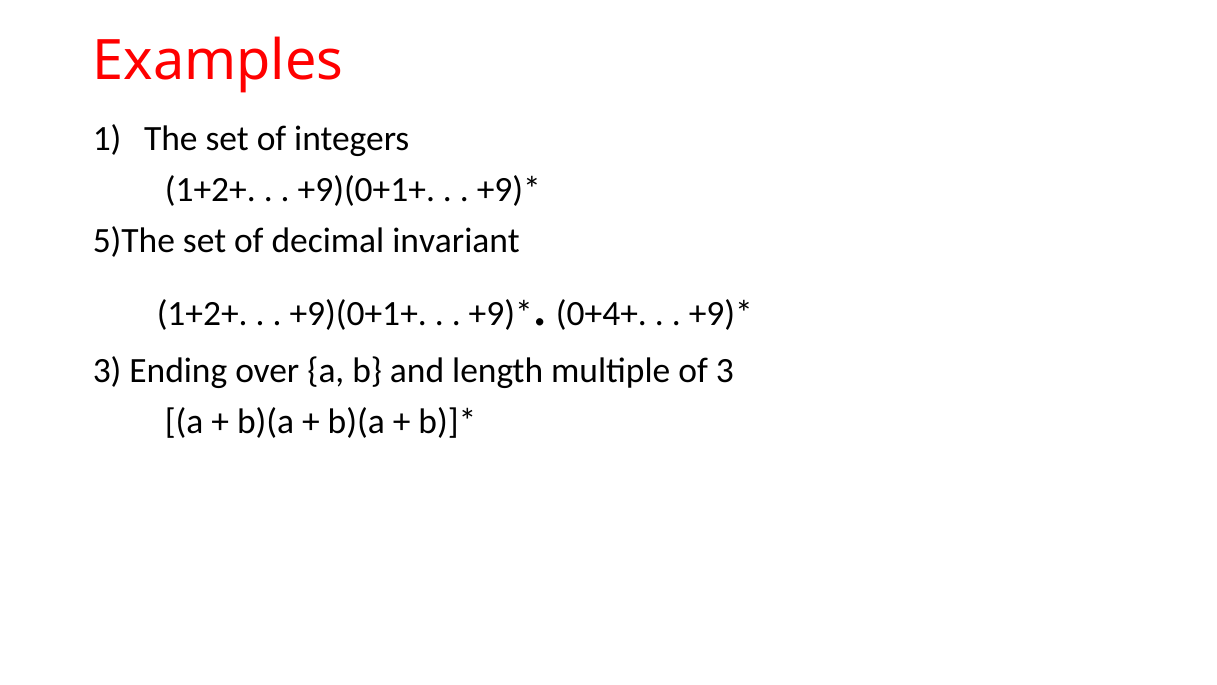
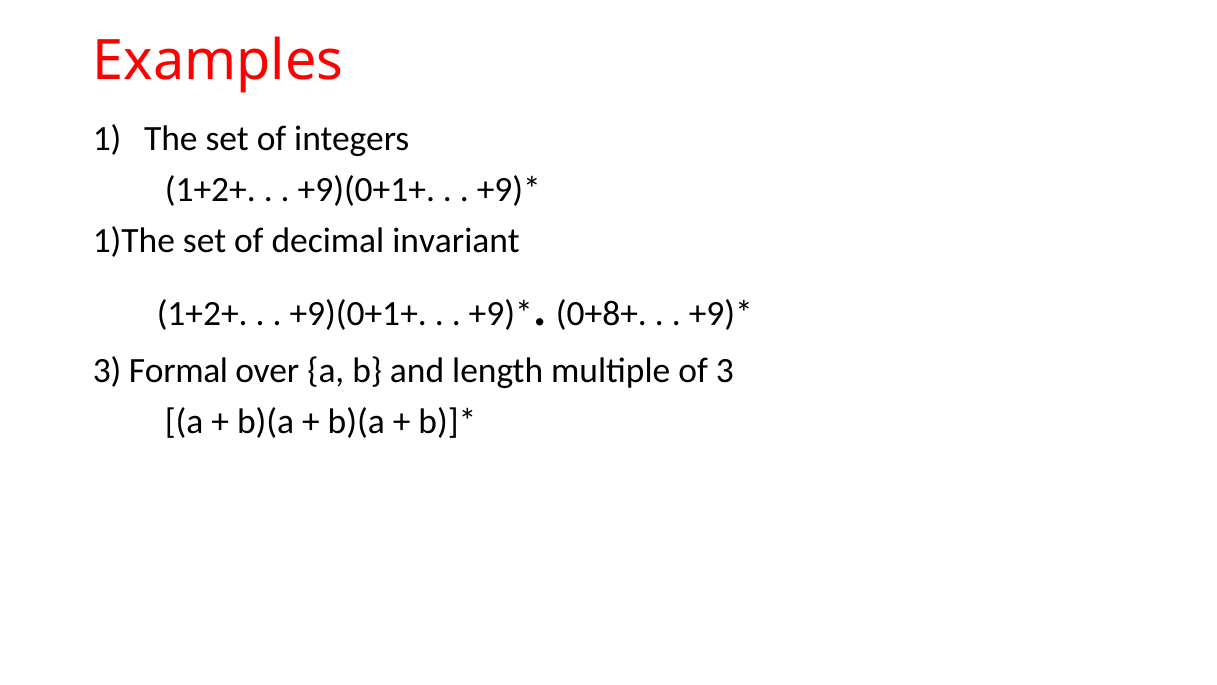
5)The: 5)The -> 1)The
0+4+: 0+4+ -> 0+8+
Ending: Ending -> Formal
